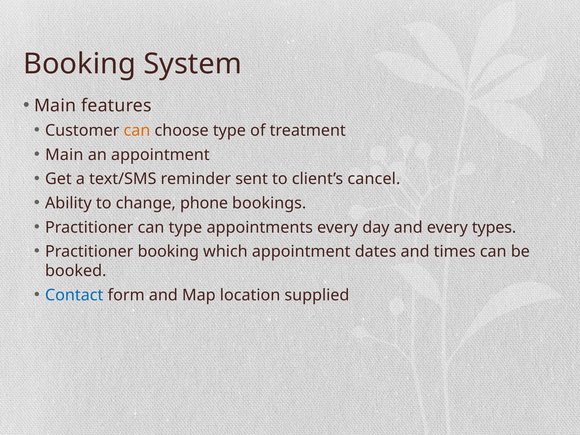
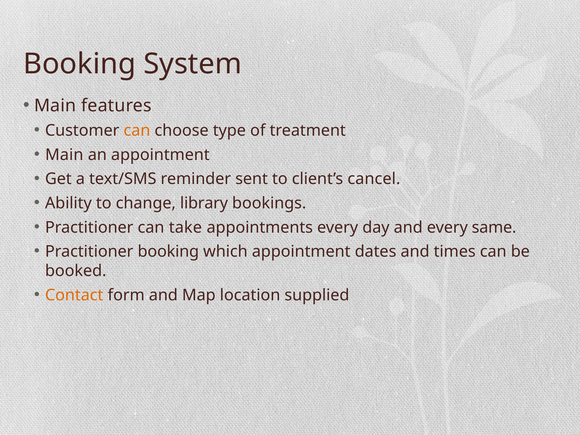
phone: phone -> library
can type: type -> take
types: types -> same
Contact colour: blue -> orange
